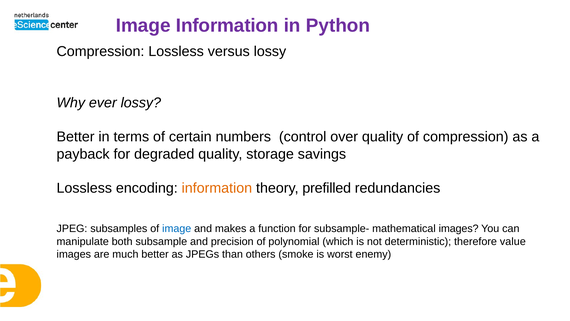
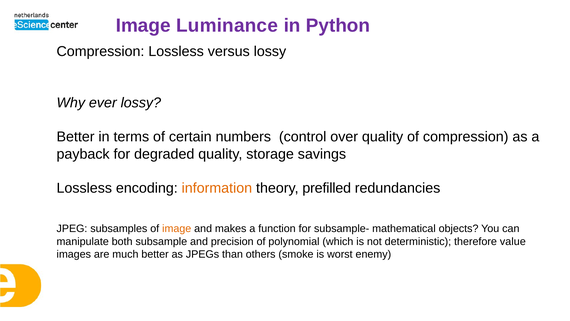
Image Information: Information -> Luminance
image at (177, 228) colour: blue -> orange
mathematical images: images -> objects
